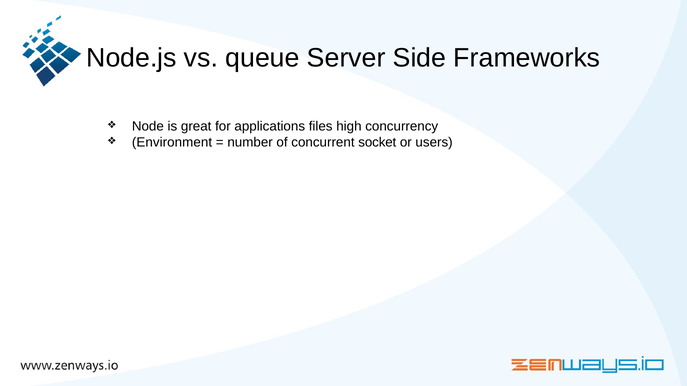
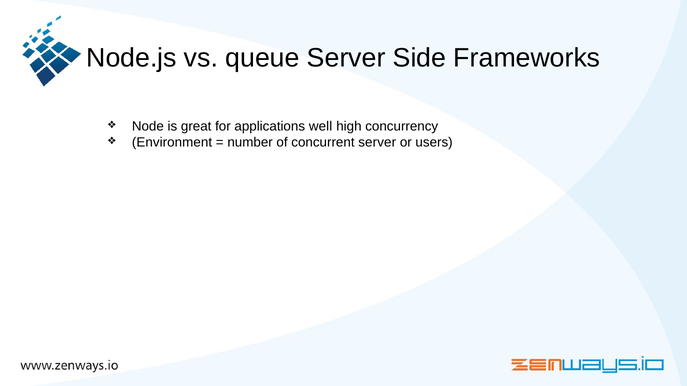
files: files -> well
concurrent socket: socket -> server
